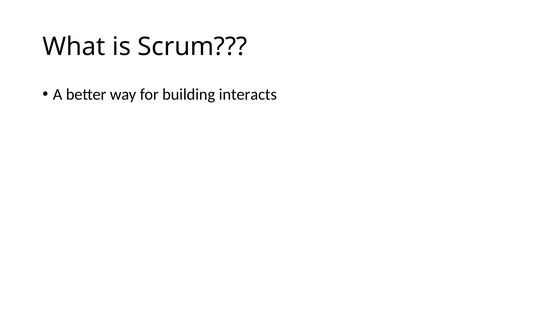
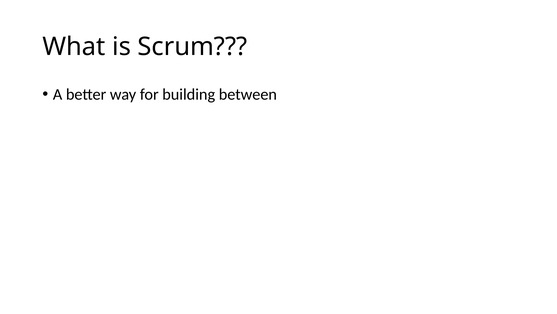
interacts: interacts -> between
